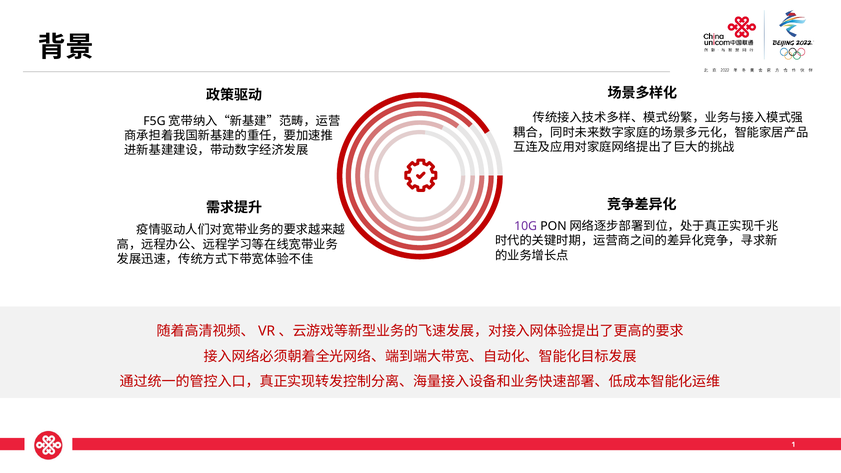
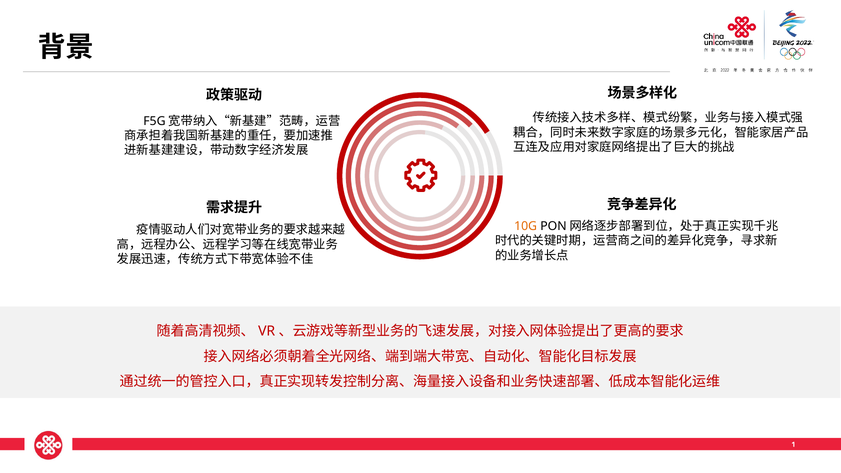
10G colour: purple -> orange
